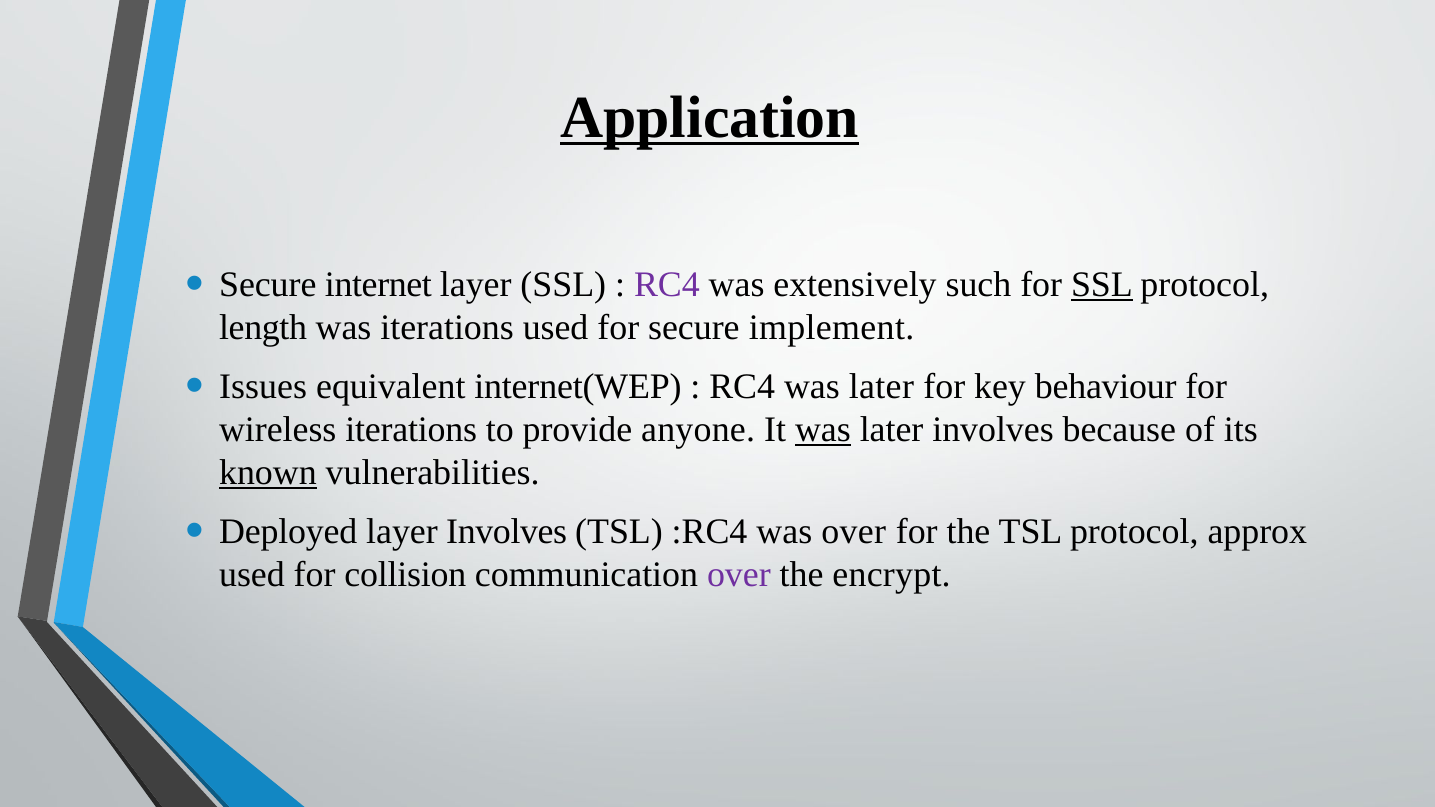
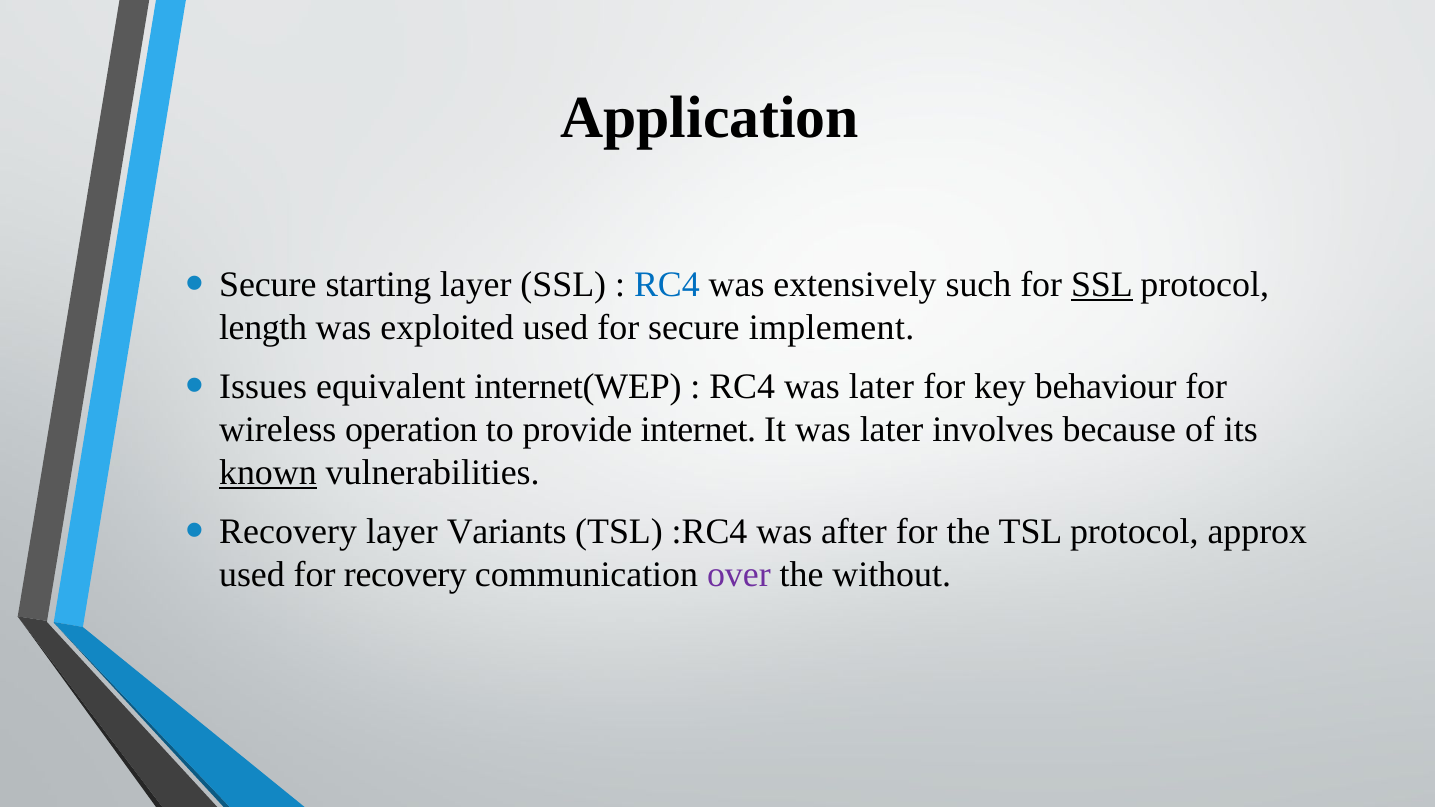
Application underline: present -> none
internet: internet -> starting
RC4 at (667, 285) colour: purple -> blue
was iterations: iterations -> exploited
wireless iterations: iterations -> operation
anyone: anyone -> internet
was at (823, 430) underline: present -> none
Deployed at (288, 532): Deployed -> Recovery
layer Involves: Involves -> Variants
was over: over -> after
for collision: collision -> recovery
encrypt: encrypt -> without
